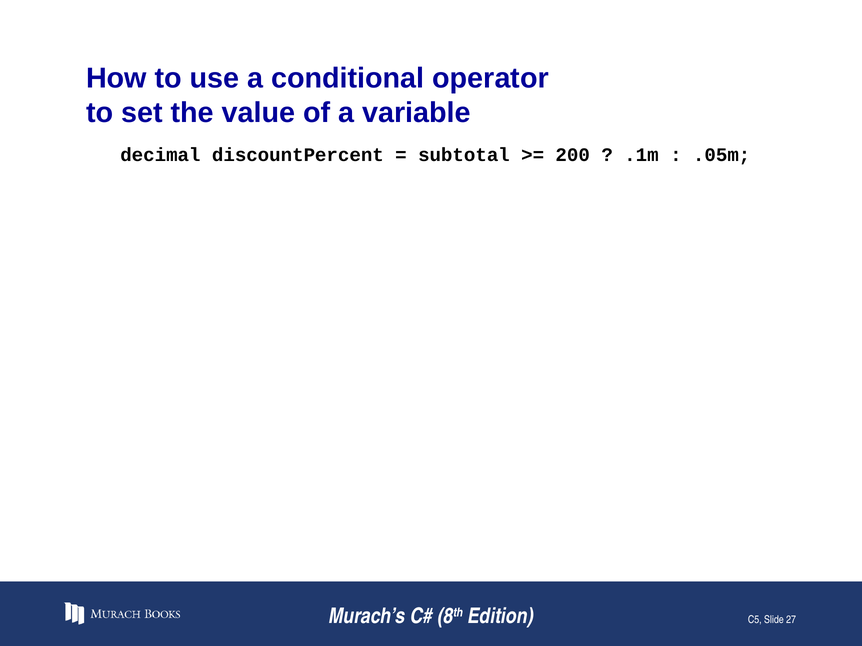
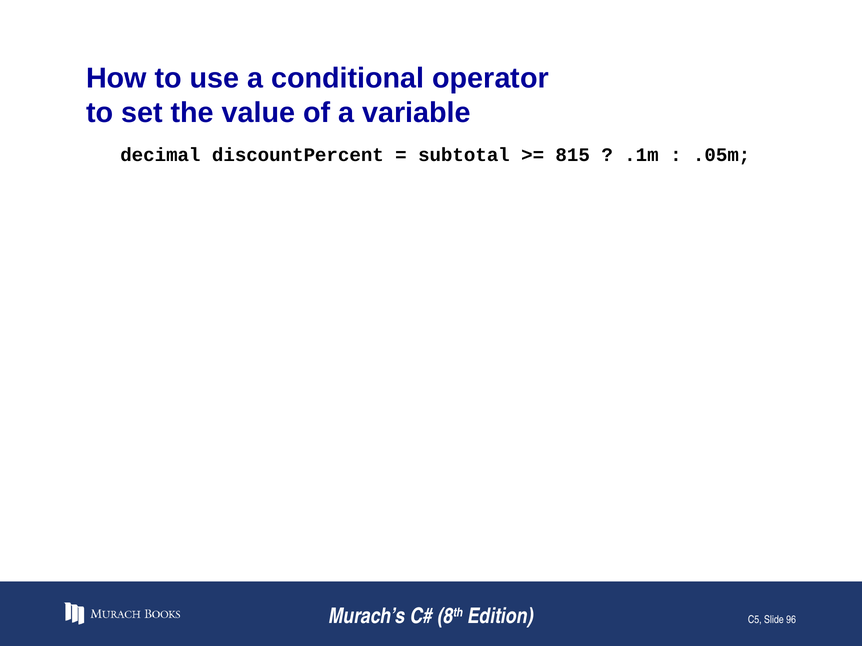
200: 200 -> 815
27: 27 -> 96
